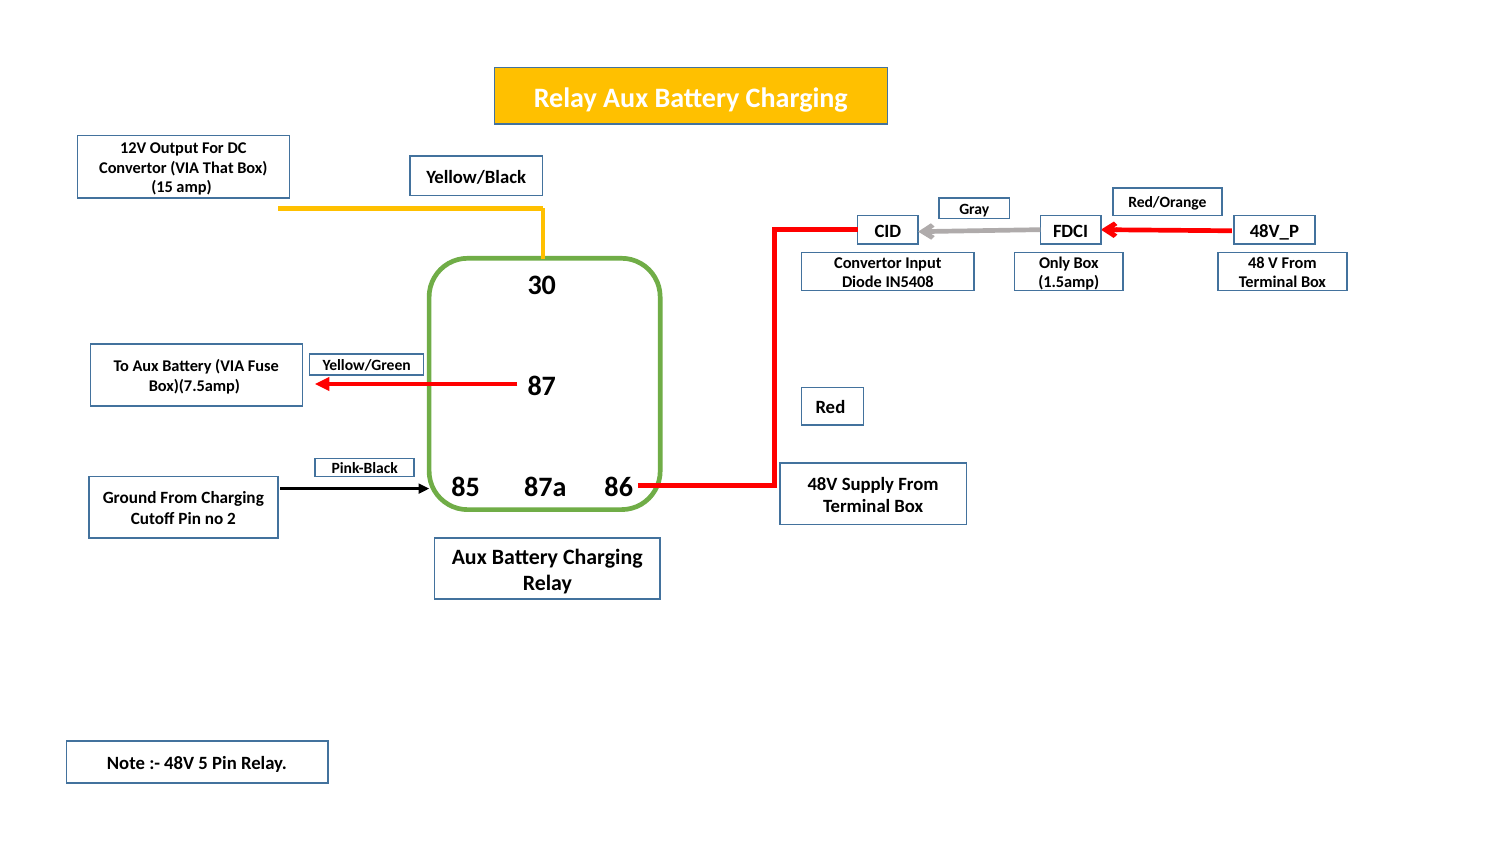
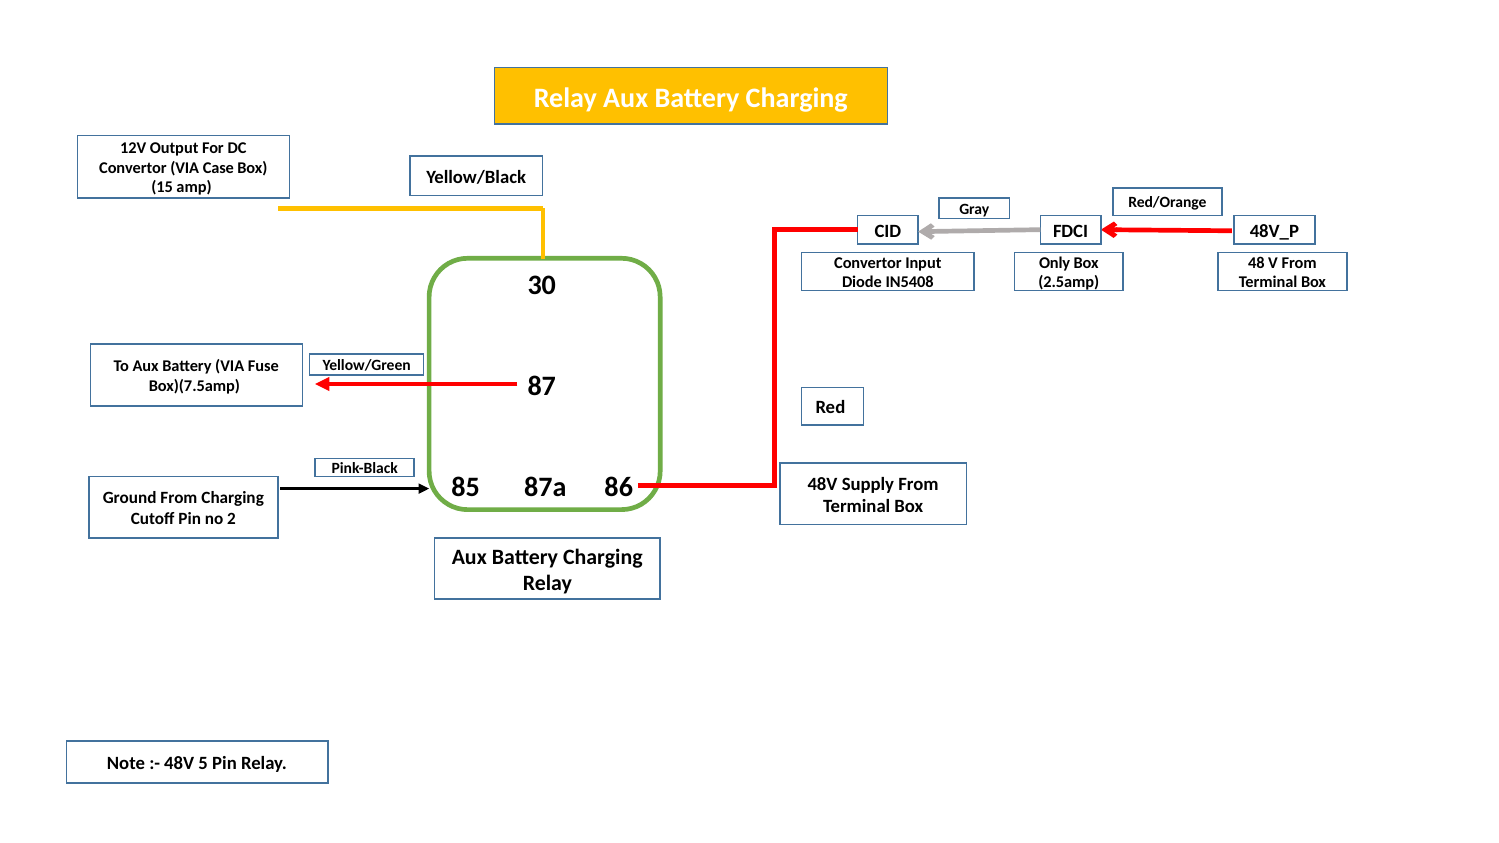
That: That -> Case
1.5amp: 1.5amp -> 2.5amp
